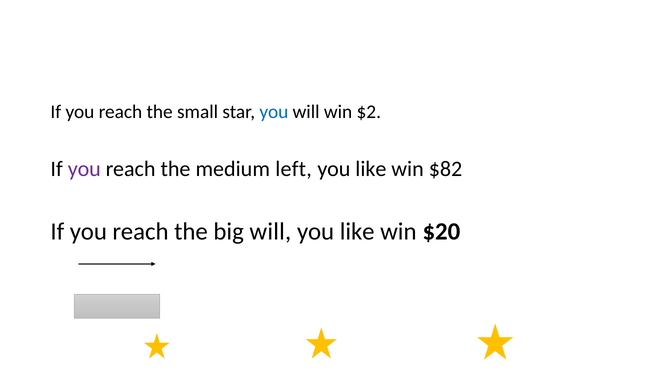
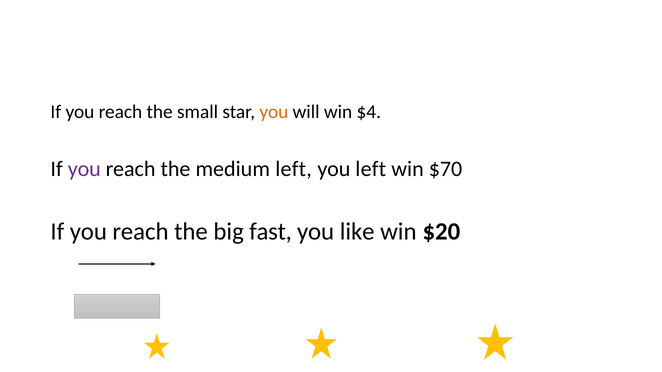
you at (274, 112) colour: blue -> orange
$2: $2 -> $4
like at (371, 169): like -> left
$82: $82 -> $70
big will: will -> fast
